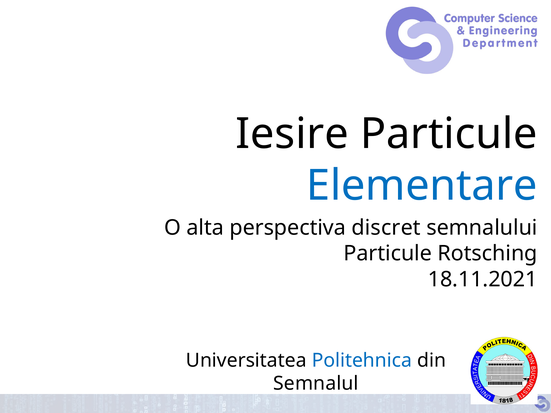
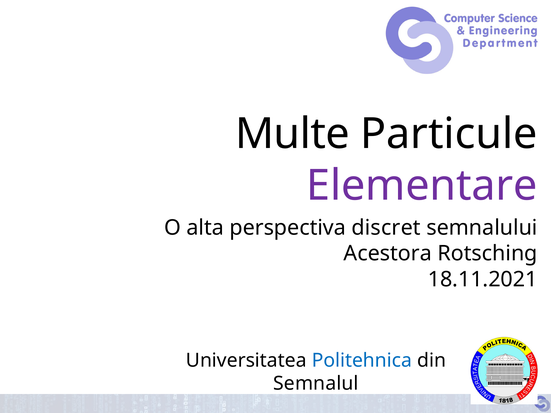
Iesire: Iesire -> Multe
Elementare colour: blue -> purple
Particule at (388, 254): Particule -> Acestora
